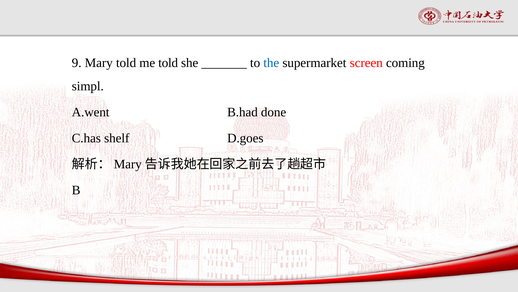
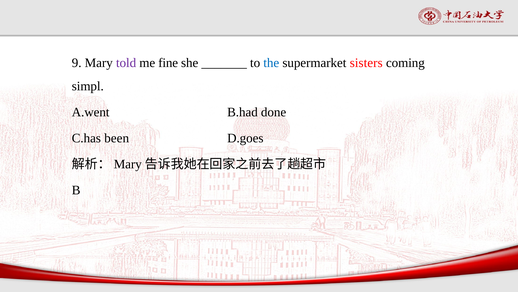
told at (126, 63) colour: black -> purple
me told: told -> fine
screen: screen -> sisters
shelf: shelf -> been
